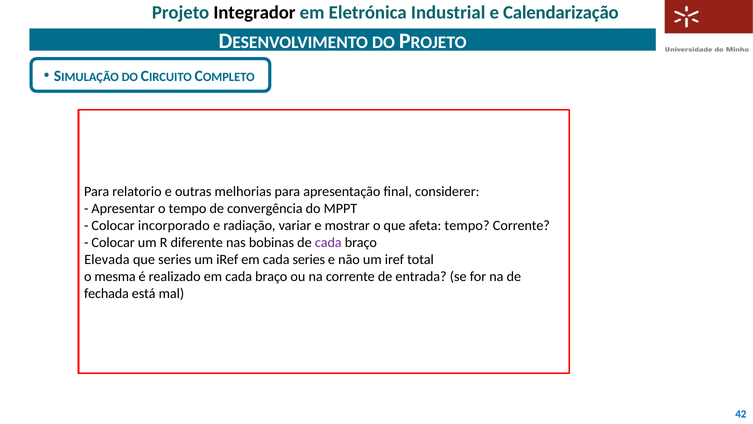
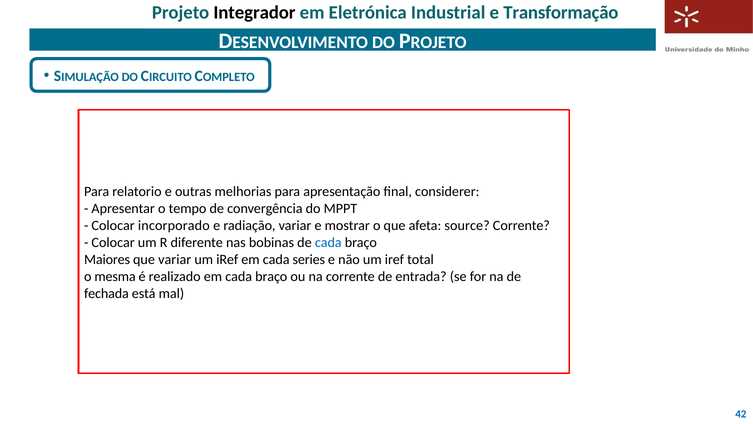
Calendarização: Calendarização -> Transformação
afeta tempo: tempo -> source
cada at (328, 242) colour: purple -> blue
Elevada: Elevada -> Maiores
que series: series -> variar
